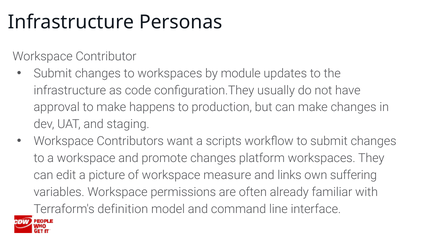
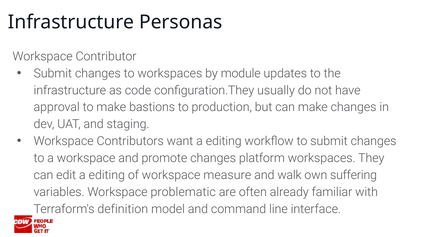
happens: happens -> bastions
want a scripts: scripts -> editing
edit a picture: picture -> editing
links: links -> walk
permissions: permissions -> problematic
